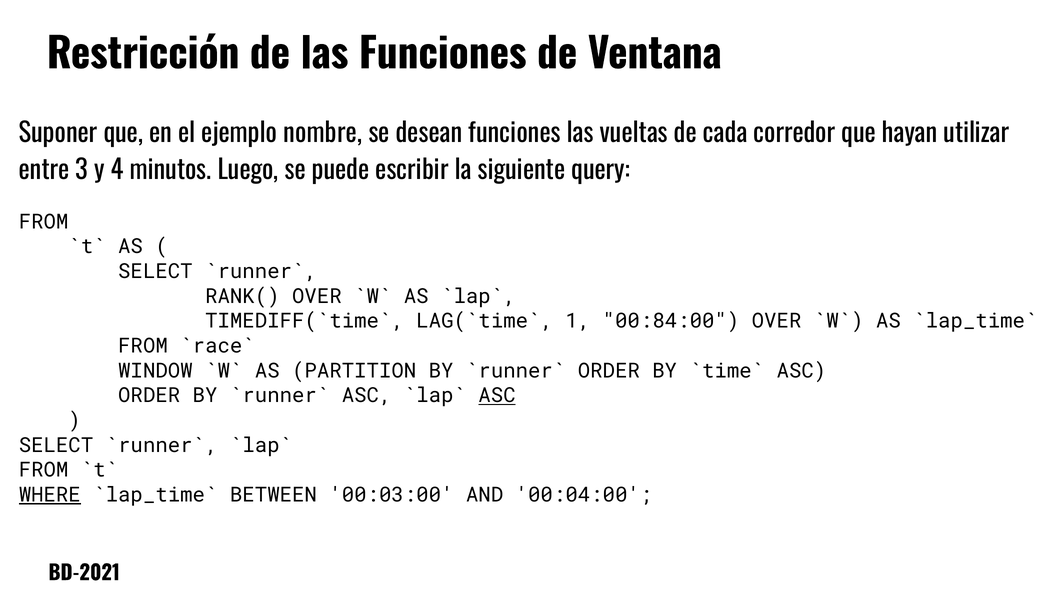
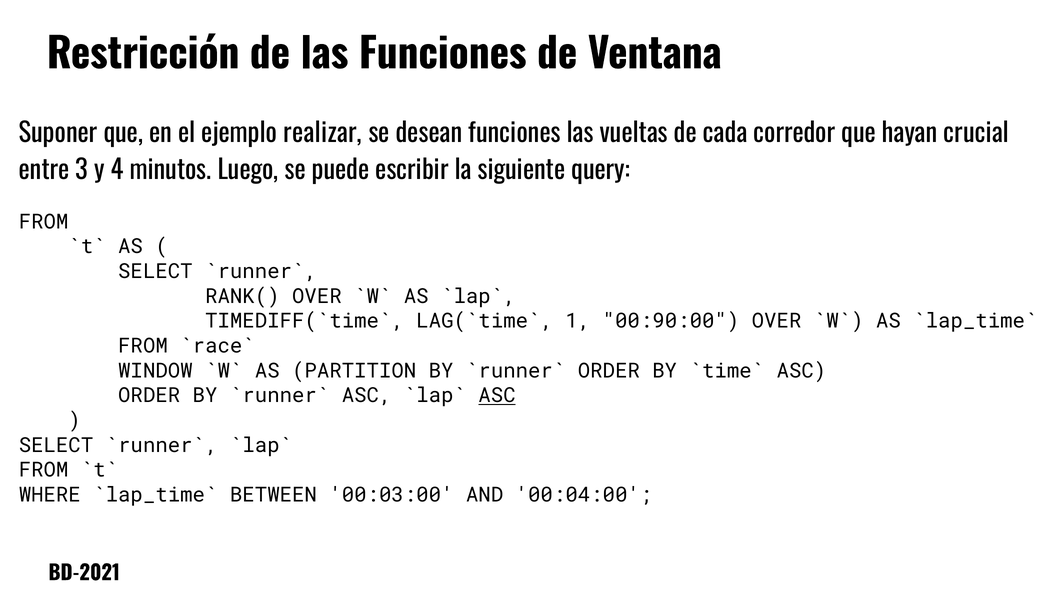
nombre: nombre -> realizar
utilizar: utilizar -> crucial
00:84:00: 00:84:00 -> 00:90:00
WHERE underline: present -> none
